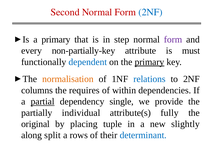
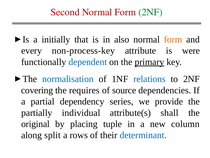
2NF at (150, 12) colour: blue -> green
a primary: primary -> initially
step: step -> also
form at (173, 39) colour: purple -> orange
non-partially-key: non-partially-key -> non-process-key
must: must -> were
normalisation colour: orange -> blue
columns: columns -> covering
within: within -> source
partial underline: present -> none
single: single -> series
fully: fully -> shall
slightly: slightly -> column
